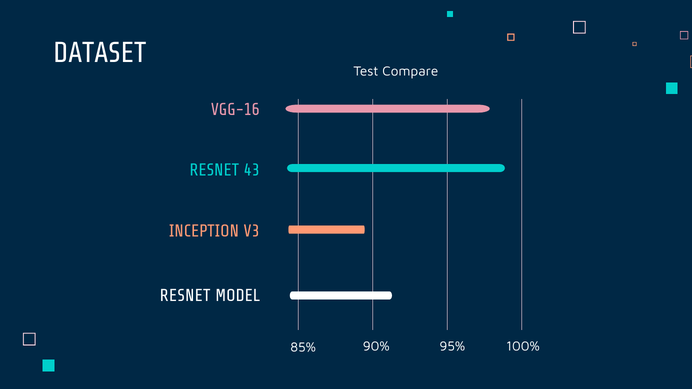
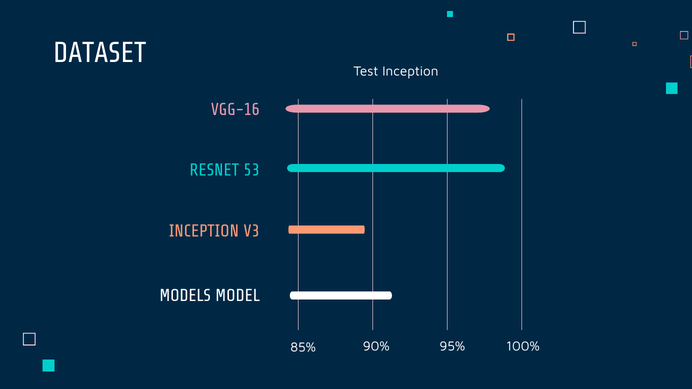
Test Compare: Compare -> Inception
43: 43 -> 53
RESNET at (185, 296): RESNET -> MODELS
